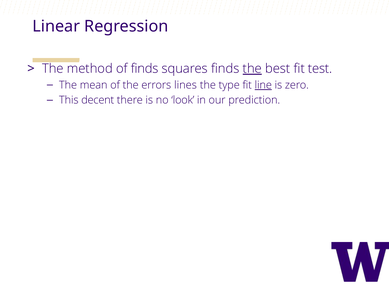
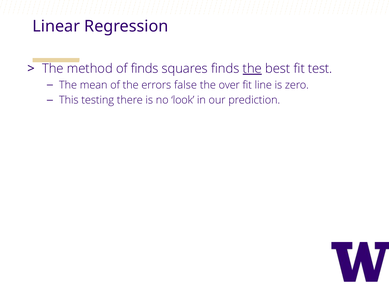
lines: lines -> false
type: type -> over
line underline: present -> none
decent: decent -> testing
